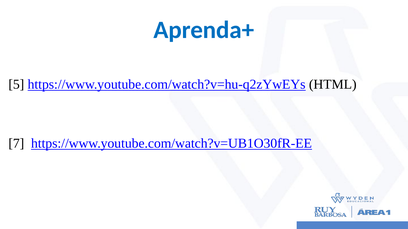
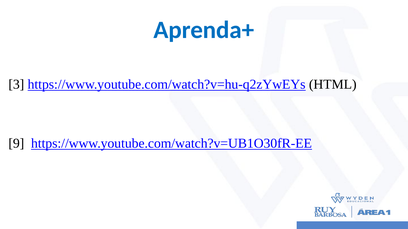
5: 5 -> 3
7: 7 -> 9
